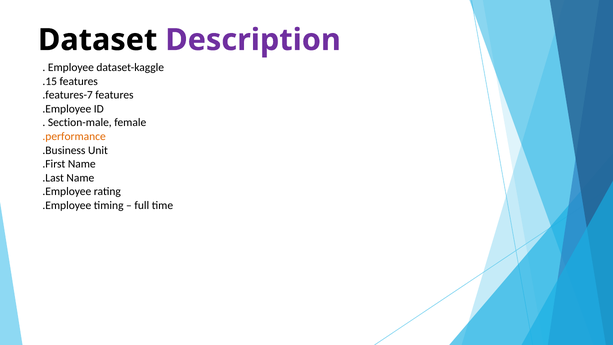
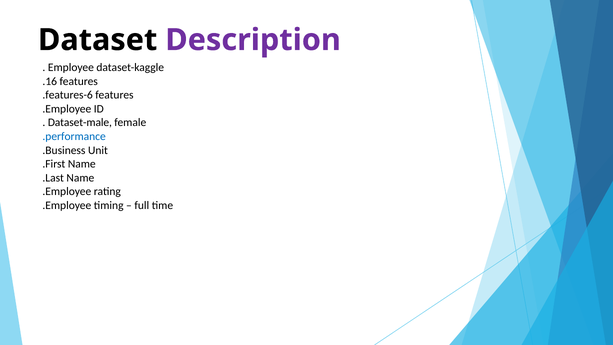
.15: .15 -> .16
.features-7: .features-7 -> .features-6
Section-male: Section-male -> Dataset-male
.performance colour: orange -> blue
